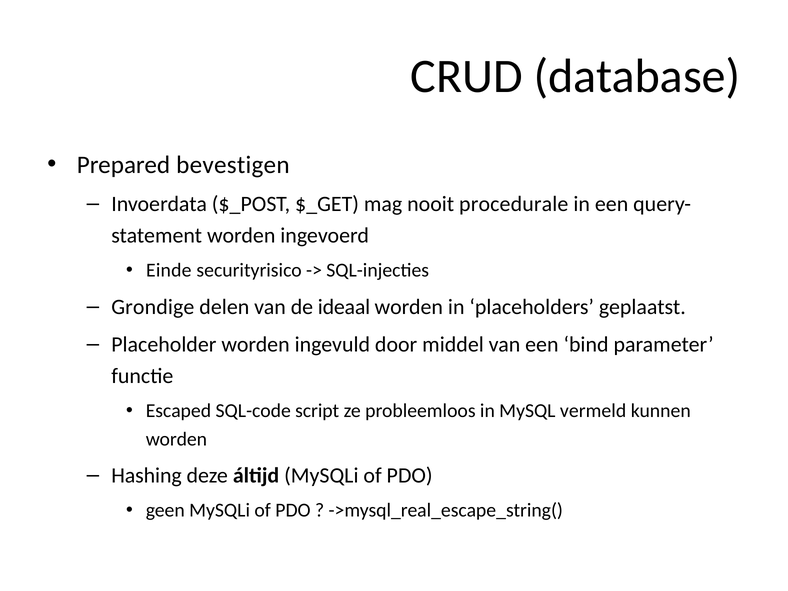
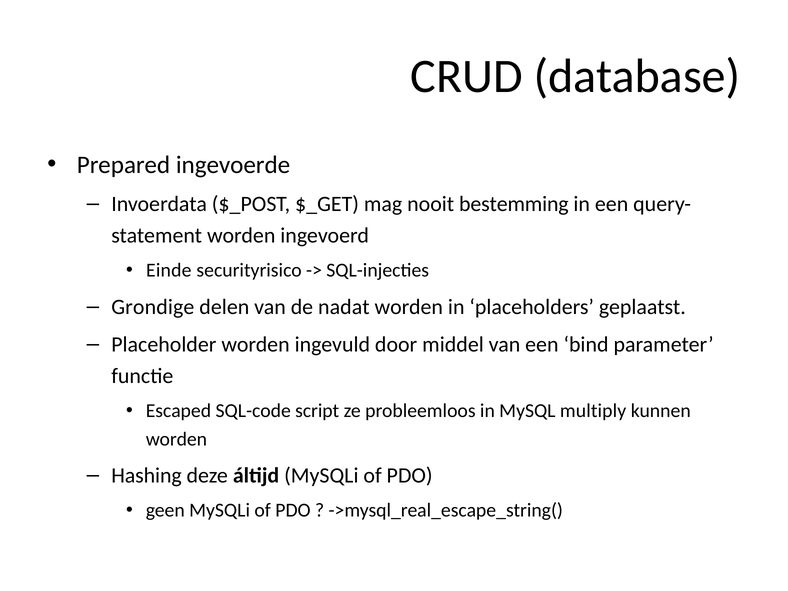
bevestigen: bevestigen -> ingevoerde
procedurale: procedurale -> bestemming
ideaal: ideaal -> nadat
vermeld: vermeld -> multiply
